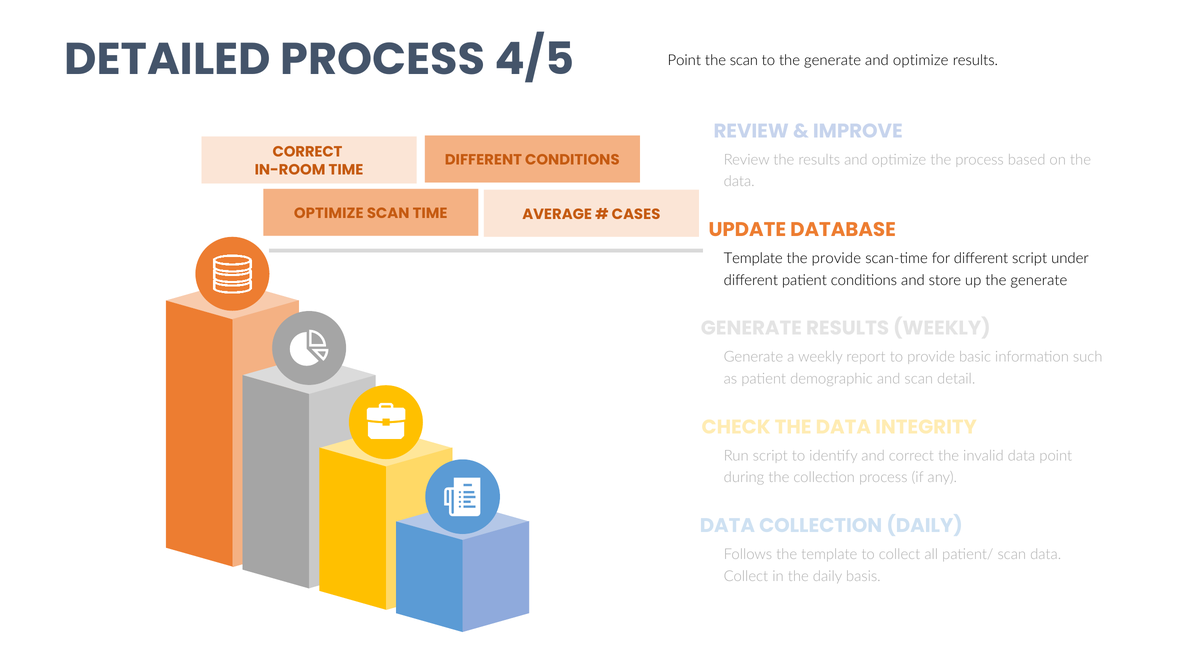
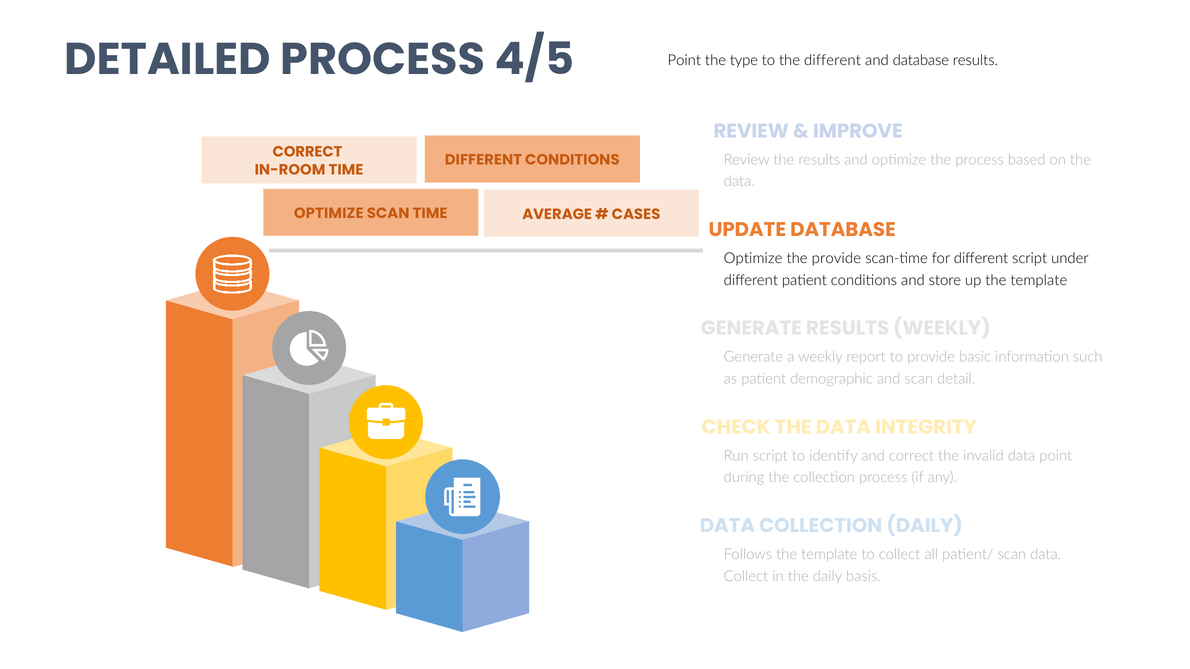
the scan: scan -> type
to the generate: generate -> different
optimize at (921, 60): optimize -> database
Template at (753, 259): Template -> Optimize
up the generate: generate -> template
